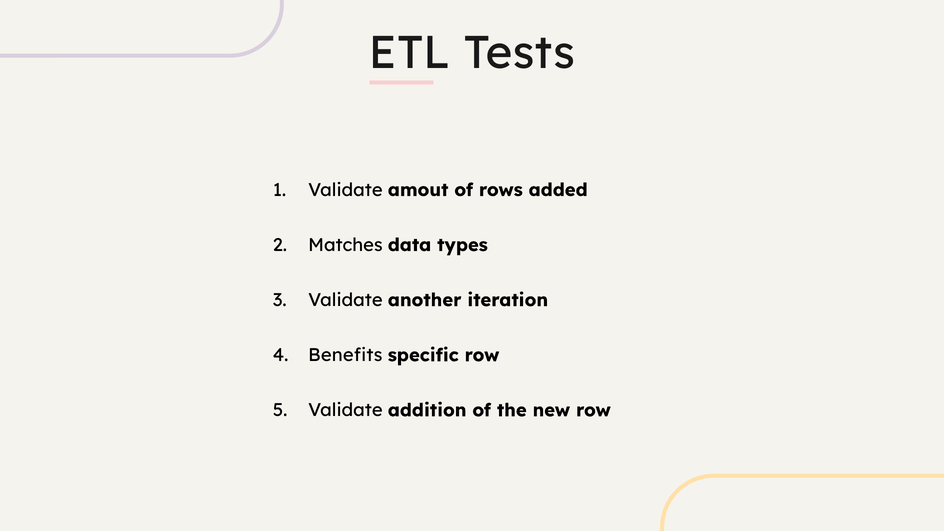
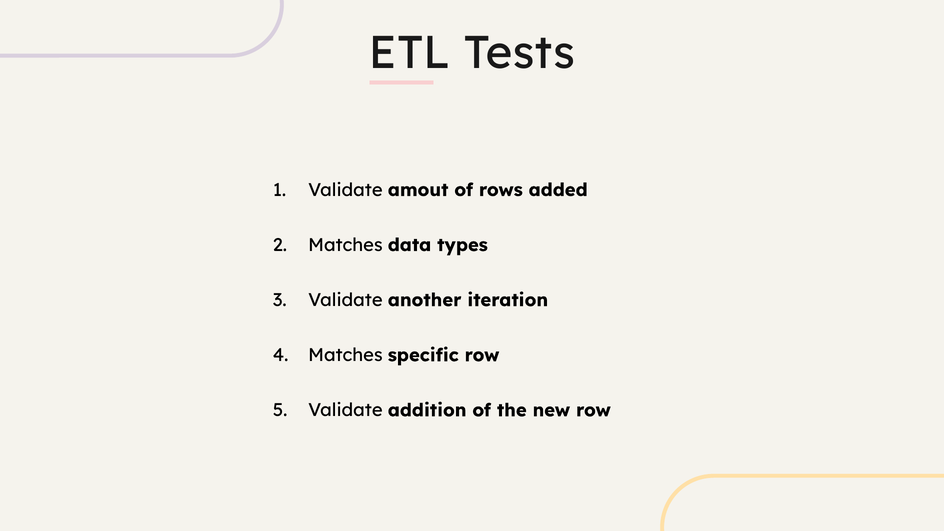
Benefits at (345, 355): Benefits -> Matches
